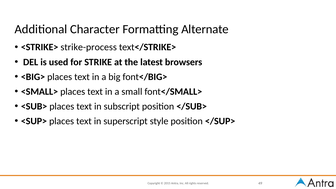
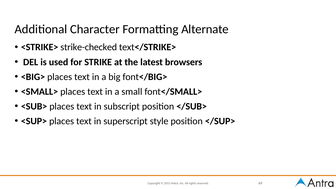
strike-process: strike-process -> strike-checked
